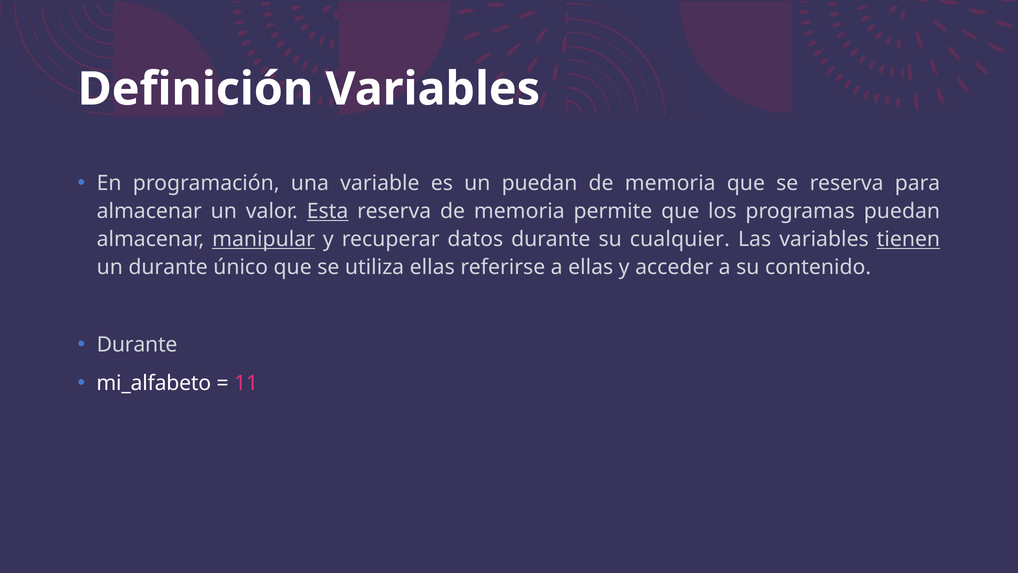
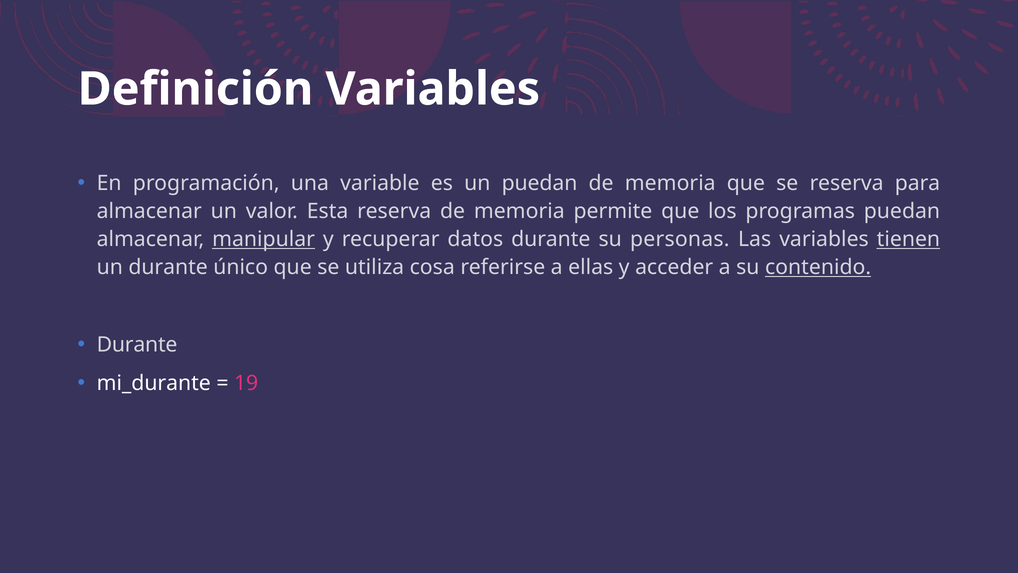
Esta underline: present -> none
cualquier: cualquier -> personas
utiliza ellas: ellas -> cosa
contenido underline: none -> present
mi_alfabeto: mi_alfabeto -> mi_durante
11: 11 -> 19
